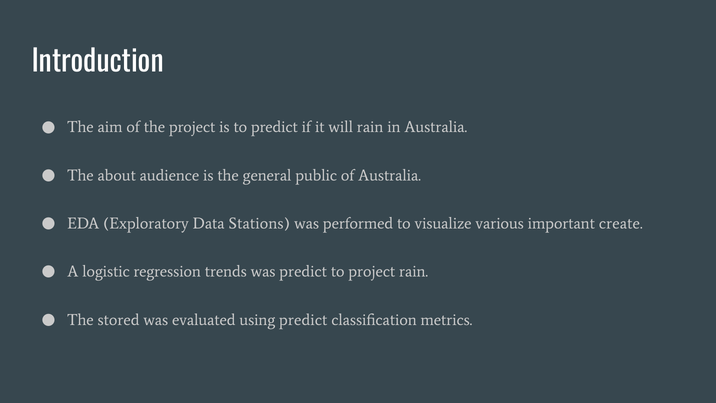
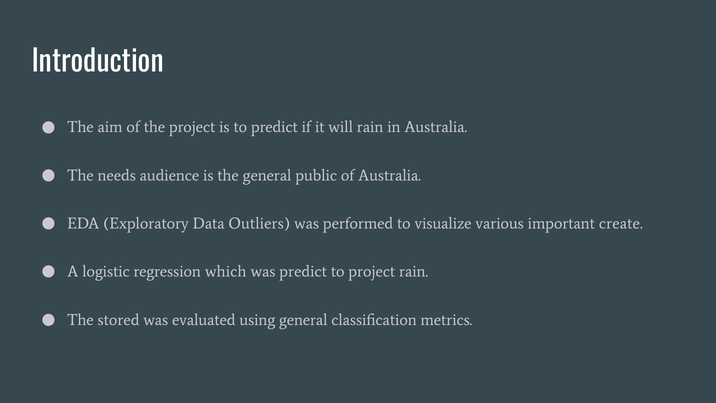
about: about -> needs
Stations: Stations -> Outliers
trends: trends -> which
using predict: predict -> general
